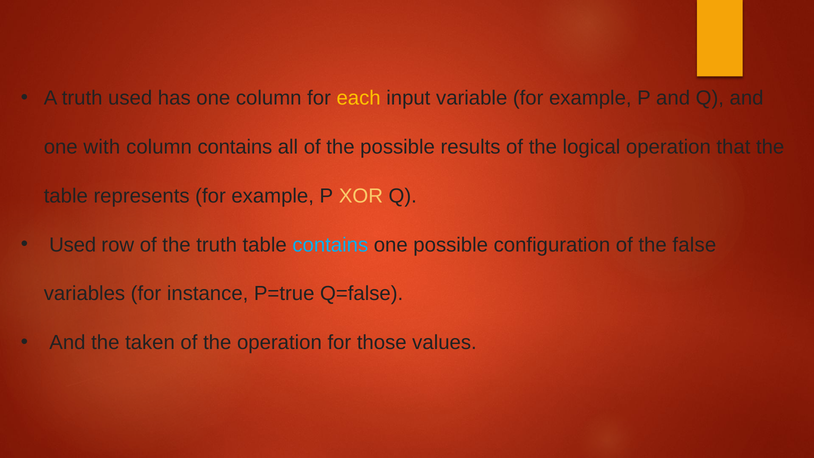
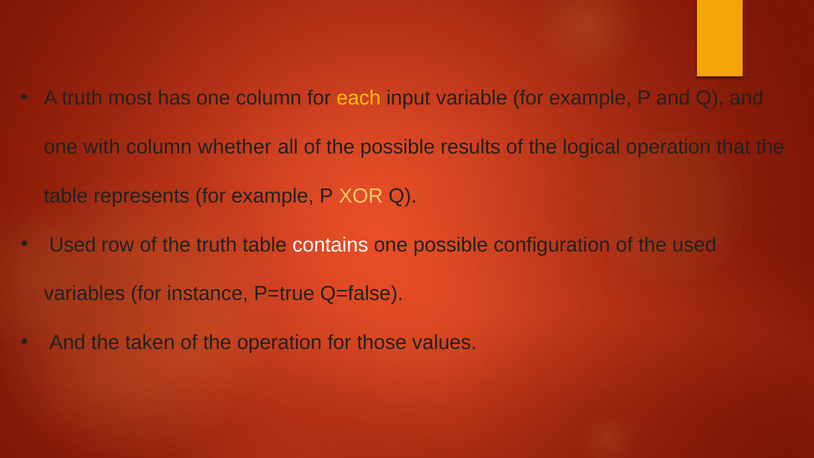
truth used: used -> most
column contains: contains -> whether
contains at (330, 245) colour: light blue -> white
the false: false -> used
